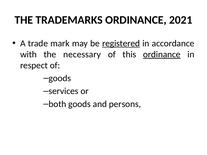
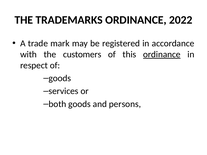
2021: 2021 -> 2022
registered underline: present -> none
necessary: necessary -> customers
